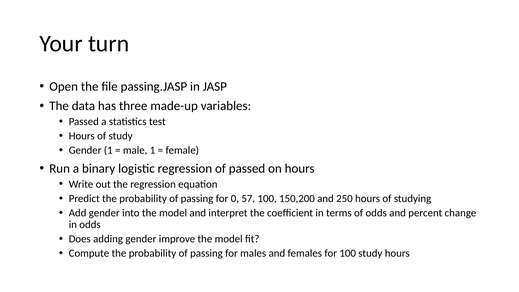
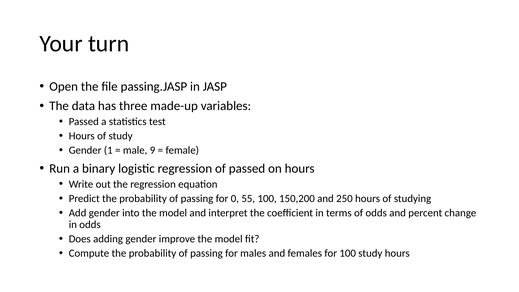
male 1: 1 -> 9
57: 57 -> 55
